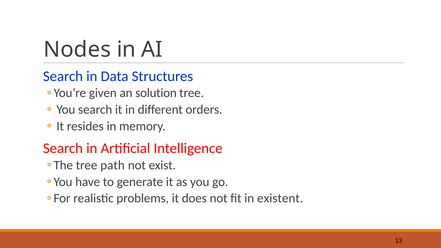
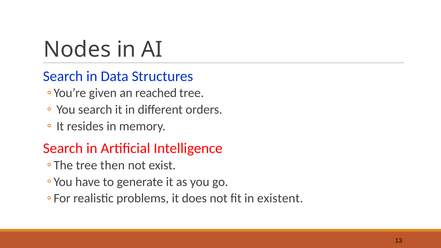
solution: solution -> reached
path: path -> then
